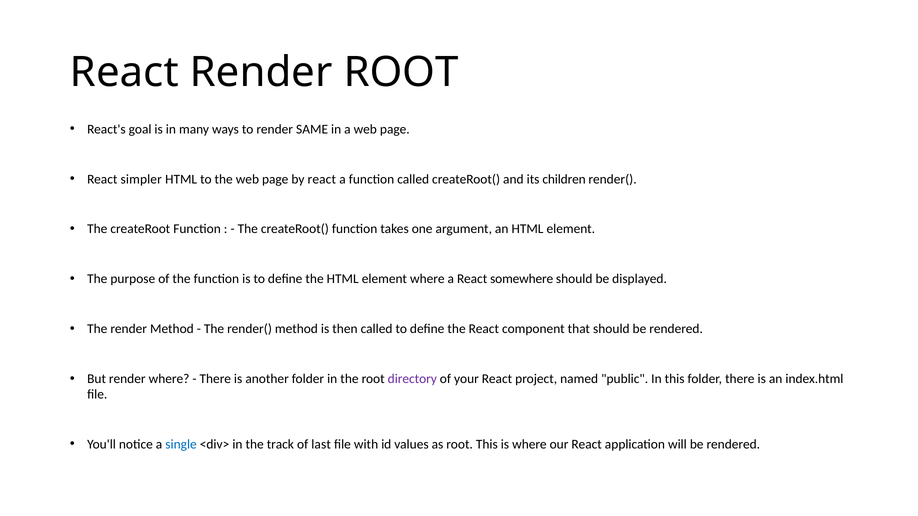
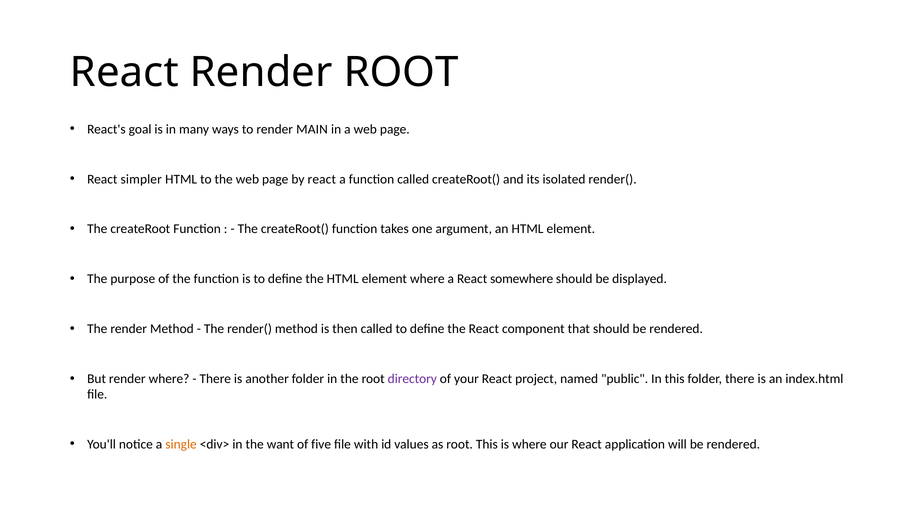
SAME: SAME -> MAIN
children: children -> isolated
single colour: blue -> orange
track: track -> want
last: last -> five
